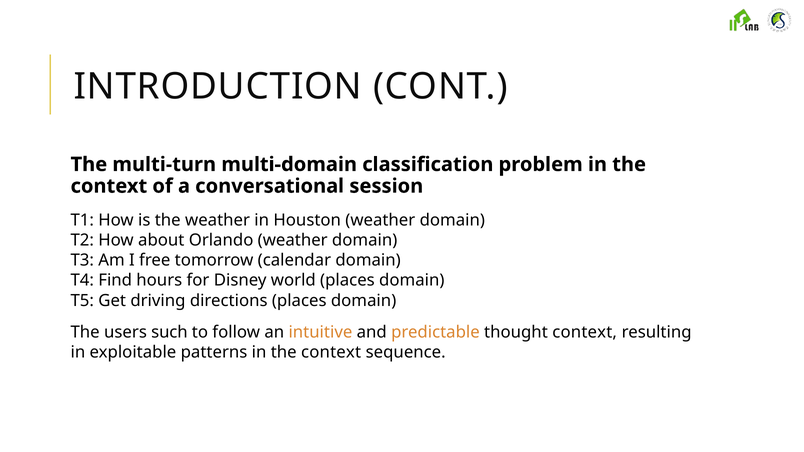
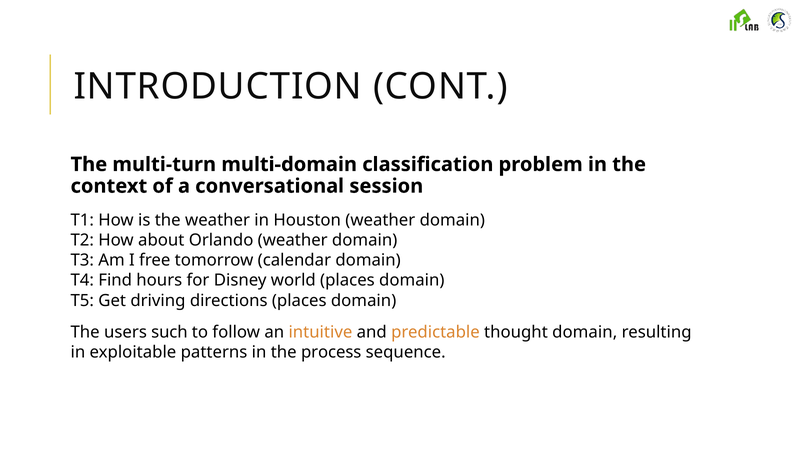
thought context: context -> domain
patterns in the context: context -> process
